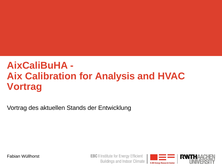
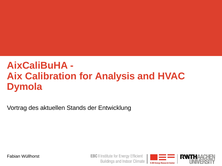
Vortrag at (25, 87): Vortrag -> Dymola
